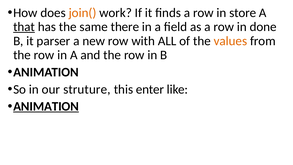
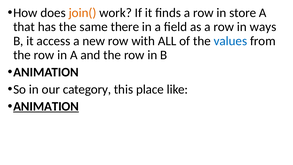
that underline: present -> none
done: done -> ways
parser: parser -> access
values colour: orange -> blue
struture: struture -> category
enter: enter -> place
